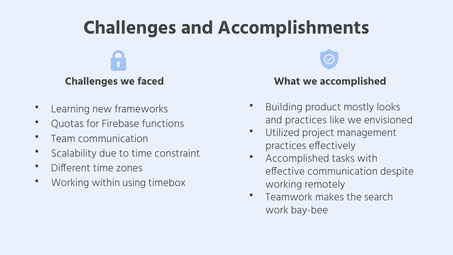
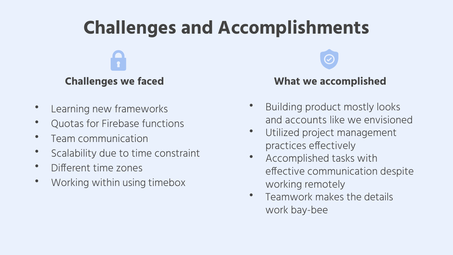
and practices: practices -> accounts
search: search -> details
